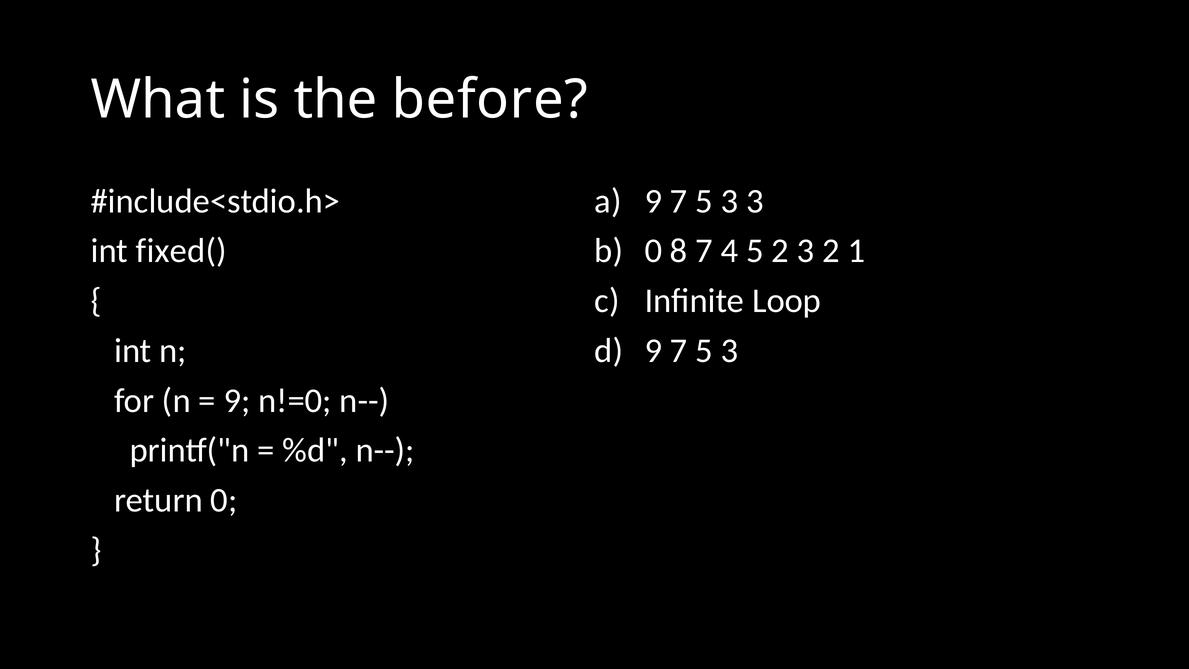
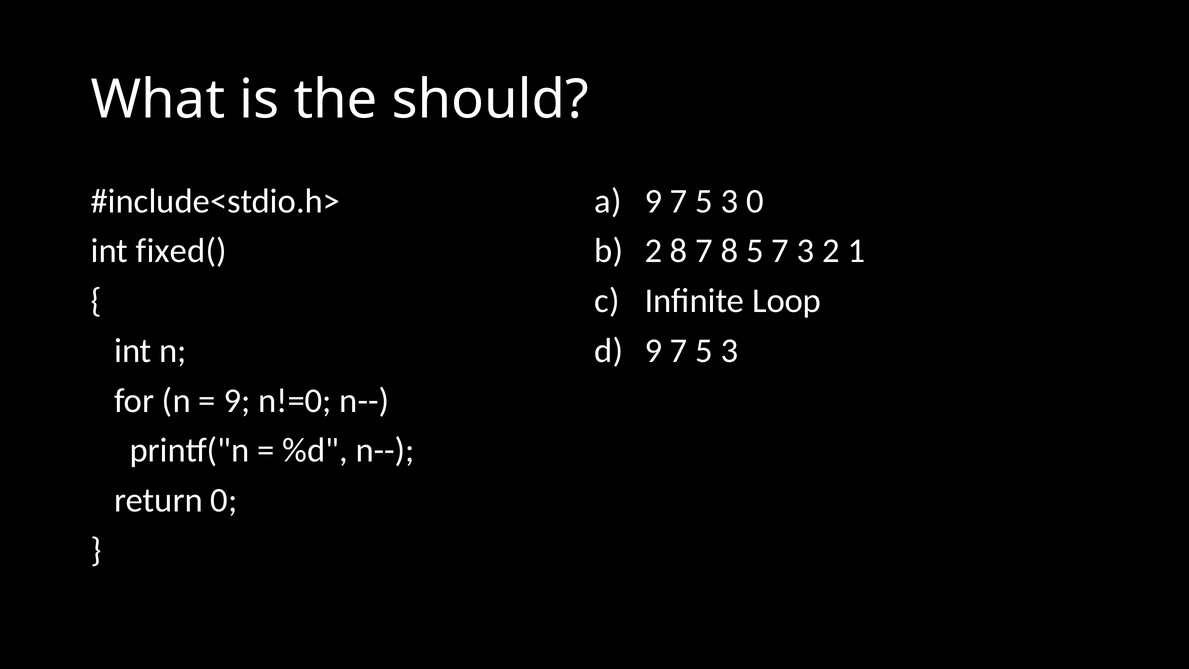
before: before -> should
3 3: 3 -> 0
0 at (653, 251): 0 -> 2
7 4: 4 -> 8
5 2: 2 -> 7
